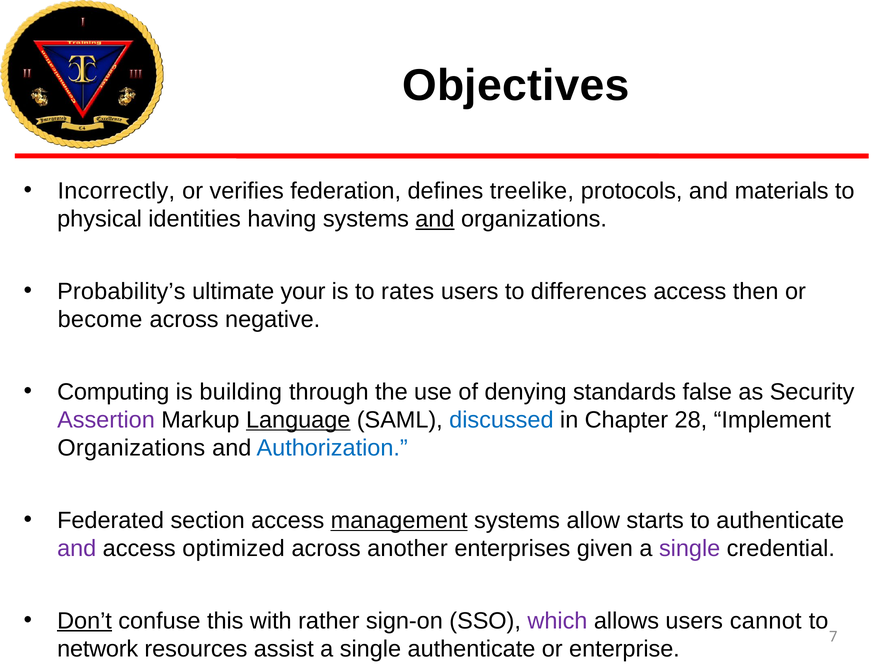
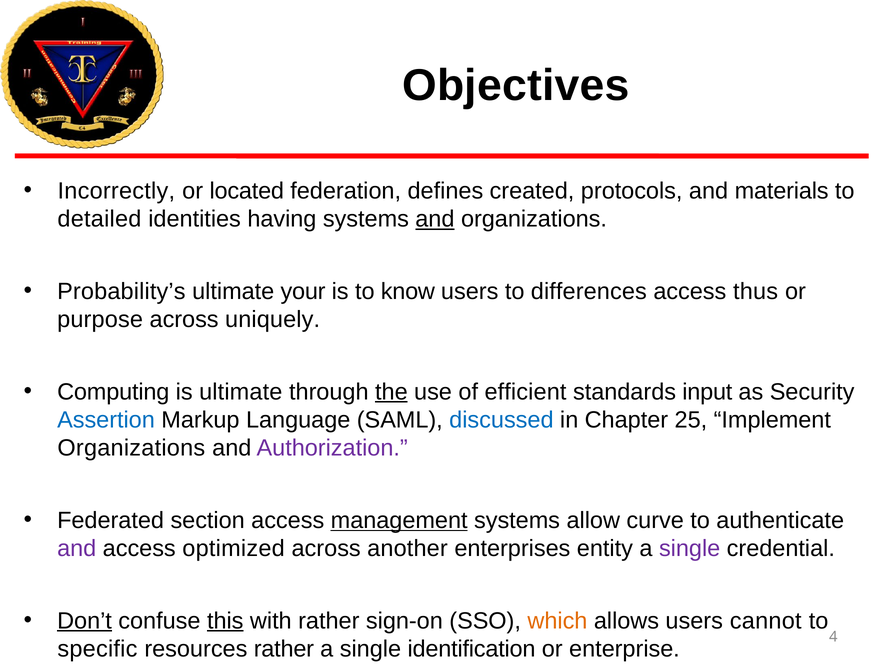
verifies: verifies -> located
treelike: treelike -> created
physical: physical -> detailed
rates: rates -> know
then: then -> thus
become: become -> purpose
negative: negative -> uniquely
is building: building -> ultimate
the underline: none -> present
denying: denying -> efficient
false: false -> input
Assertion colour: purple -> blue
Language underline: present -> none
28: 28 -> 25
Authorization colour: blue -> purple
starts: starts -> curve
given: given -> entity
this underline: none -> present
which colour: purple -> orange
network: network -> specific
resources assist: assist -> rather
single authenticate: authenticate -> identification
7: 7 -> 4
